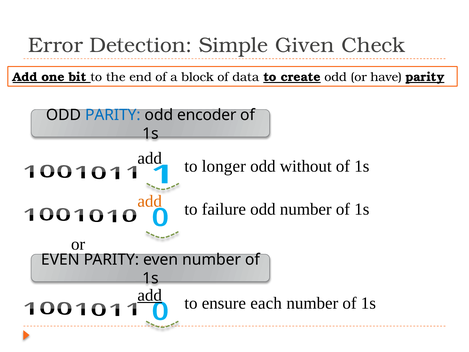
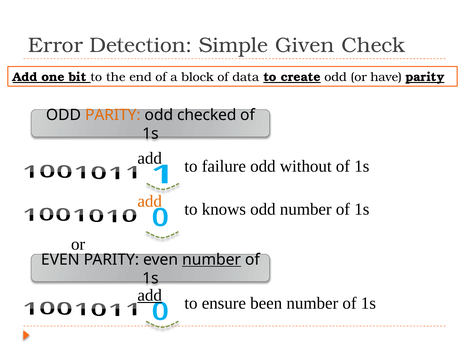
PARITY at (113, 115) colour: blue -> orange
encoder: encoder -> checked
longer: longer -> failure
failure: failure -> knows
number at (212, 259) underline: none -> present
each: each -> been
